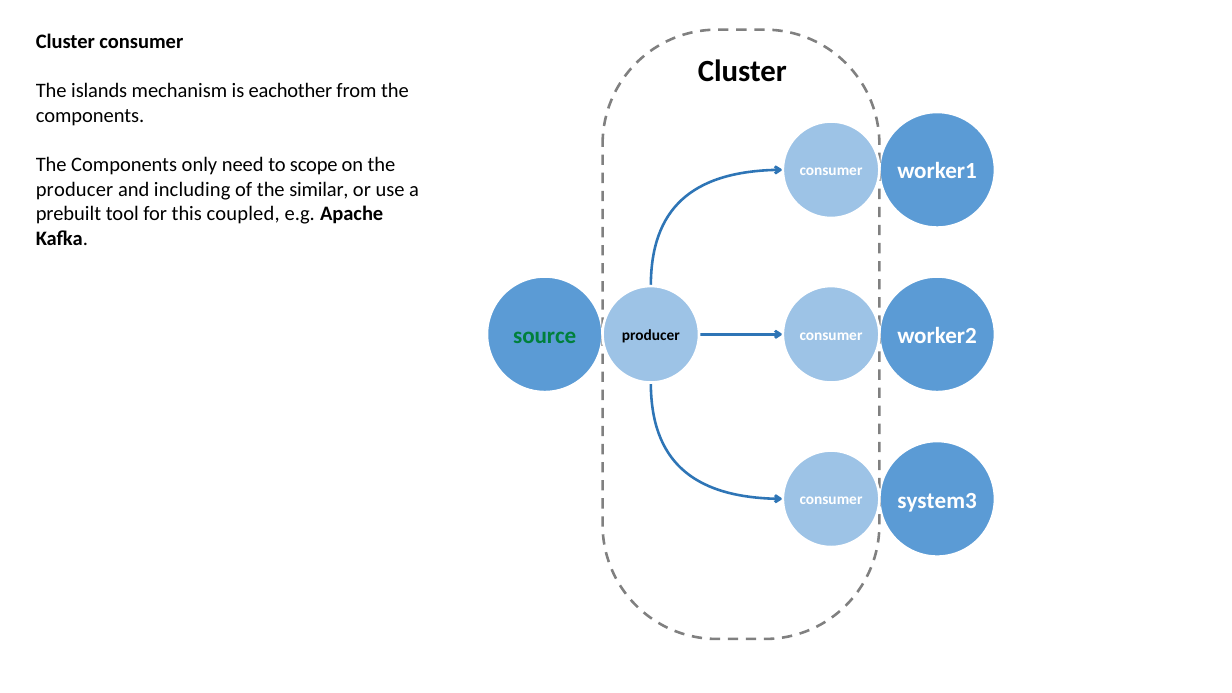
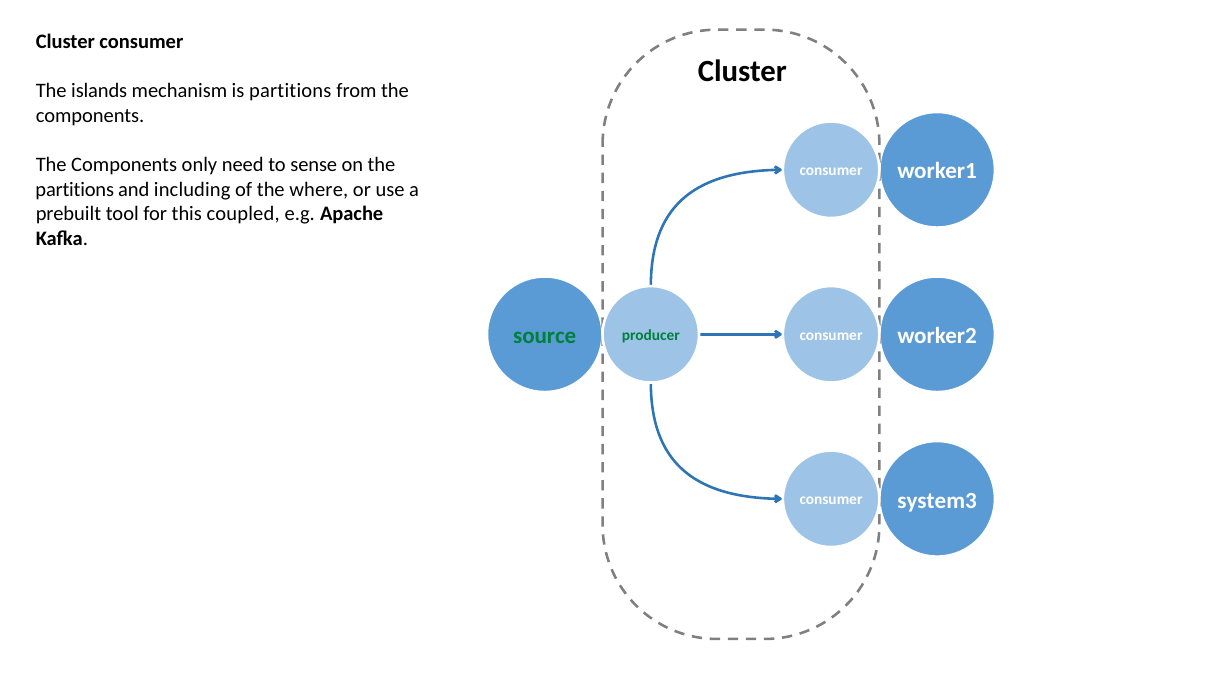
is eachother: eachother -> partitions
scope: scope -> sense
producer at (75, 189): producer -> partitions
similar: similar -> where
producer at (651, 335) colour: black -> green
